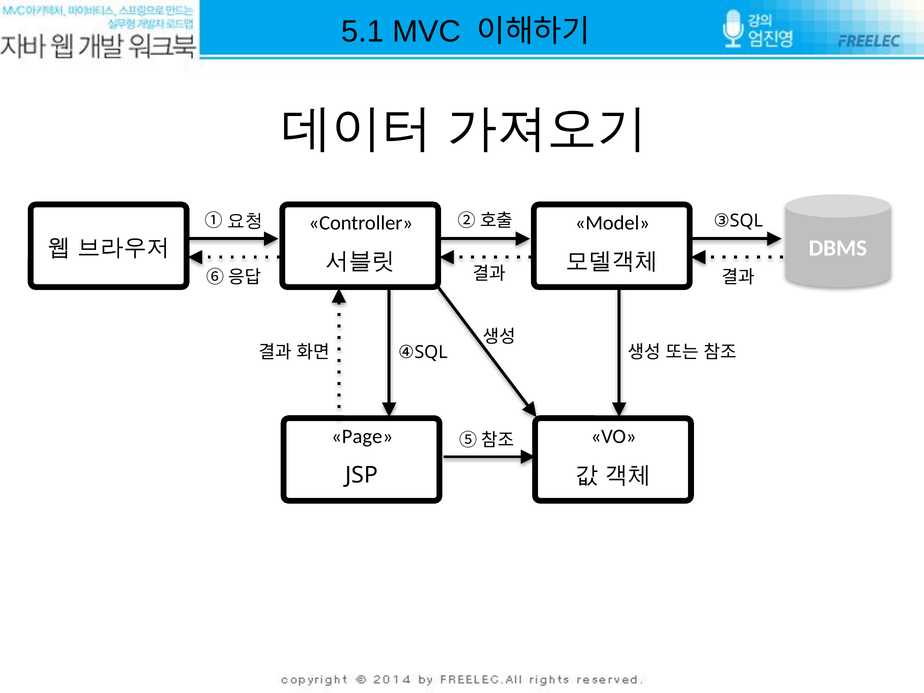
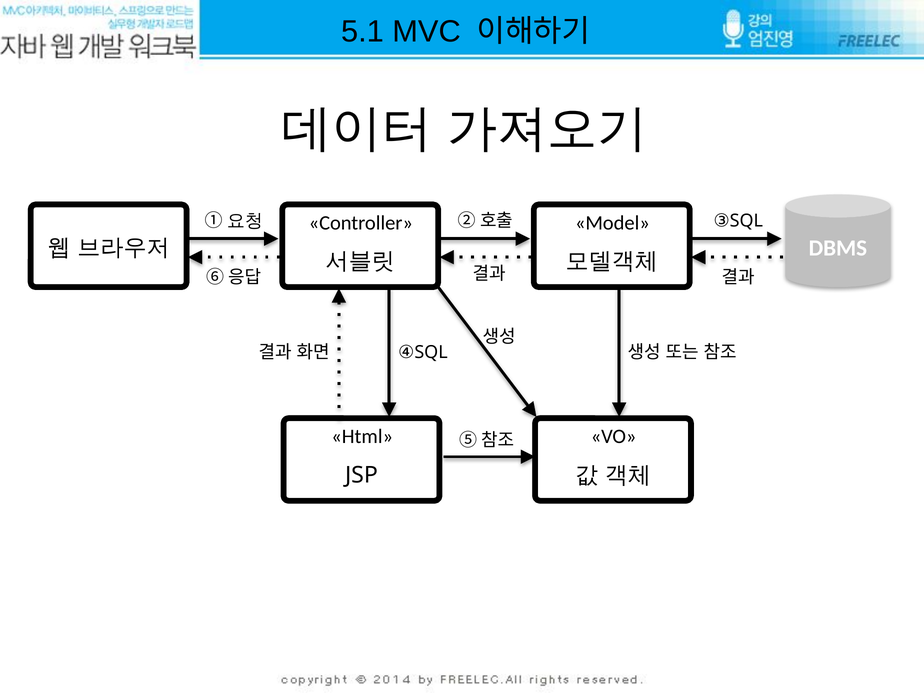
Page: Page -> Html
